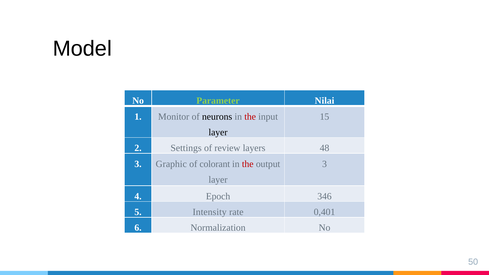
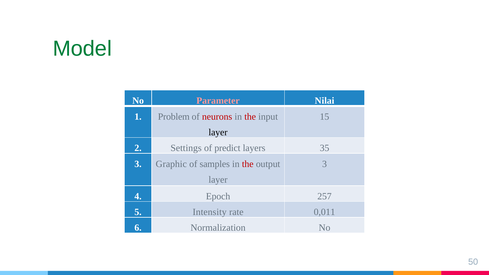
Model colour: black -> green
Parameter colour: light green -> pink
Monitor: Monitor -> Problem
neurons colour: black -> red
review: review -> predict
48: 48 -> 35
colorant: colorant -> samples
346: 346 -> 257
0,401: 0,401 -> 0,011
